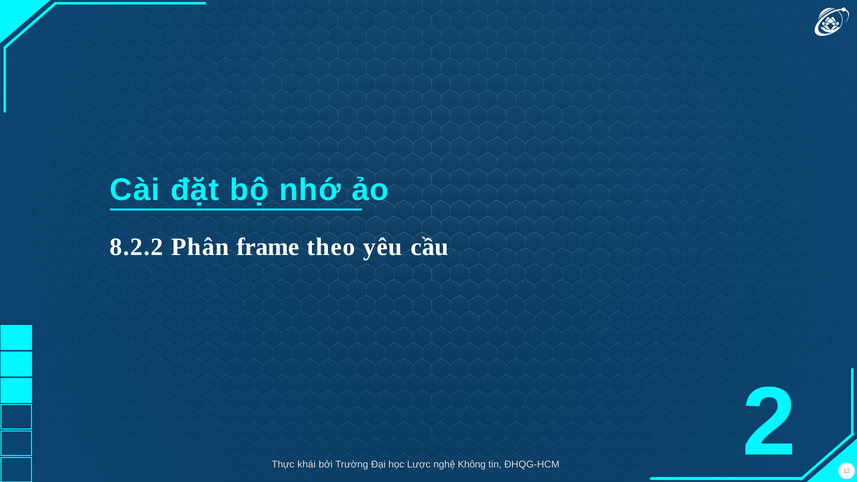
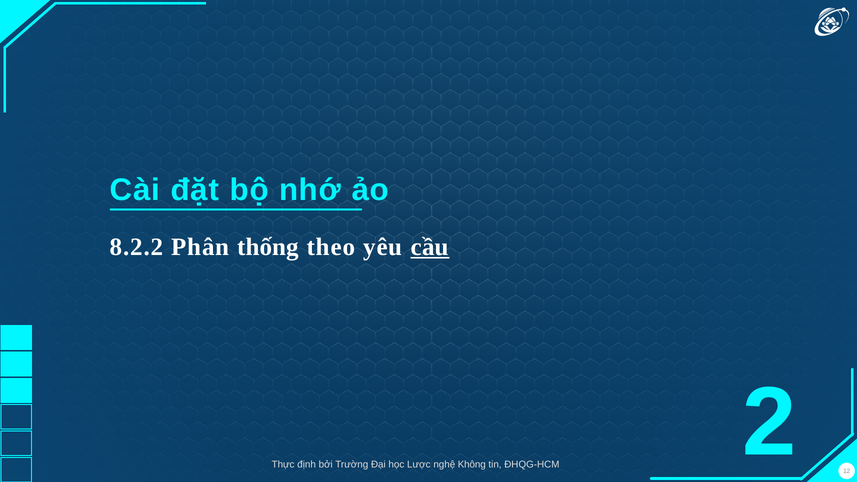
frame: frame -> thống
cầu underline: none -> present
khái: khái -> định
